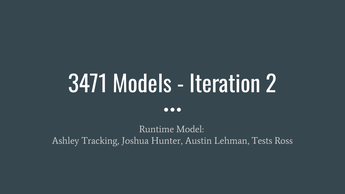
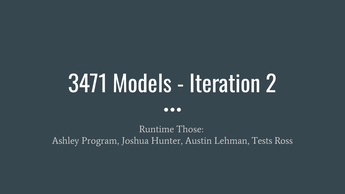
Model: Model -> Those
Tracking: Tracking -> Program
